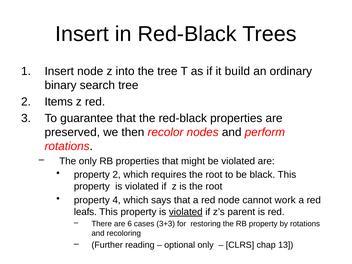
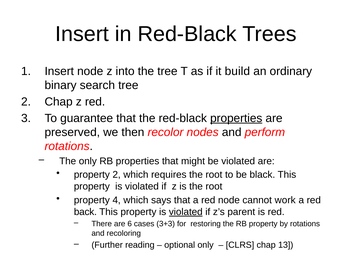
2 Items: Items -> Chap
properties at (236, 118) underline: none -> present
leafs: leafs -> back
